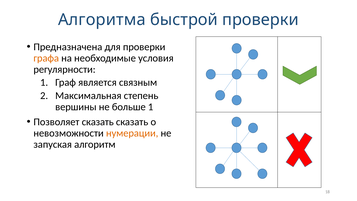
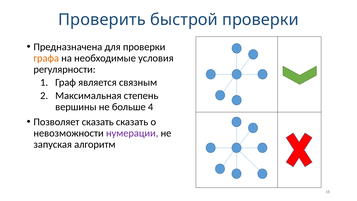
Алгоритма: Алгоритма -> Проверить
больше 1: 1 -> 4
нумерации colour: orange -> purple
